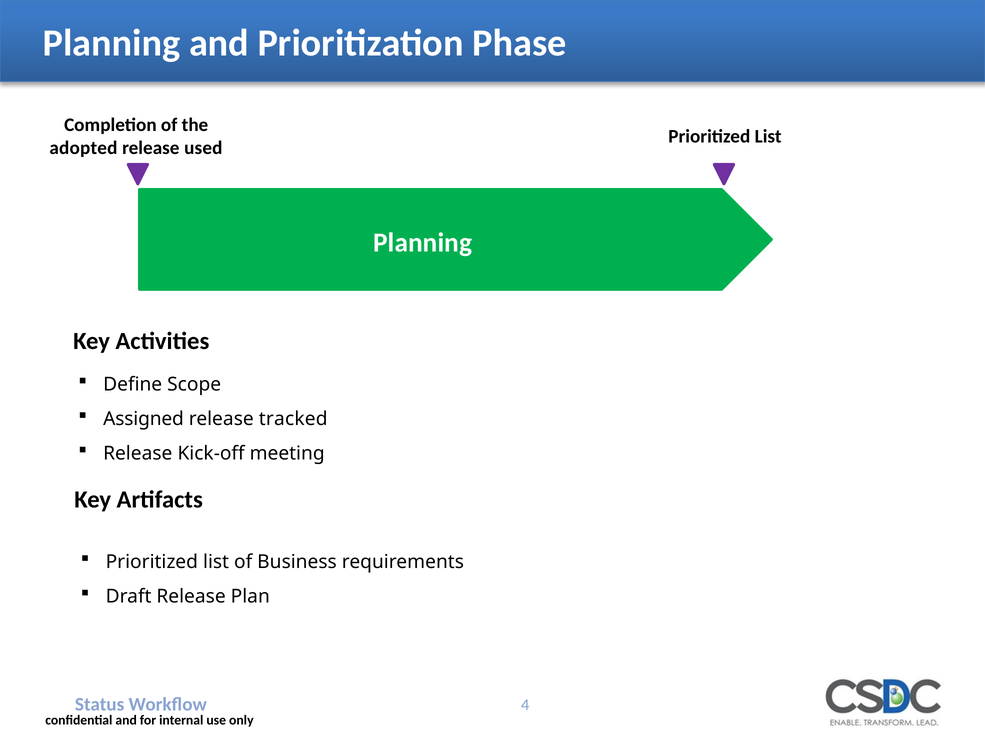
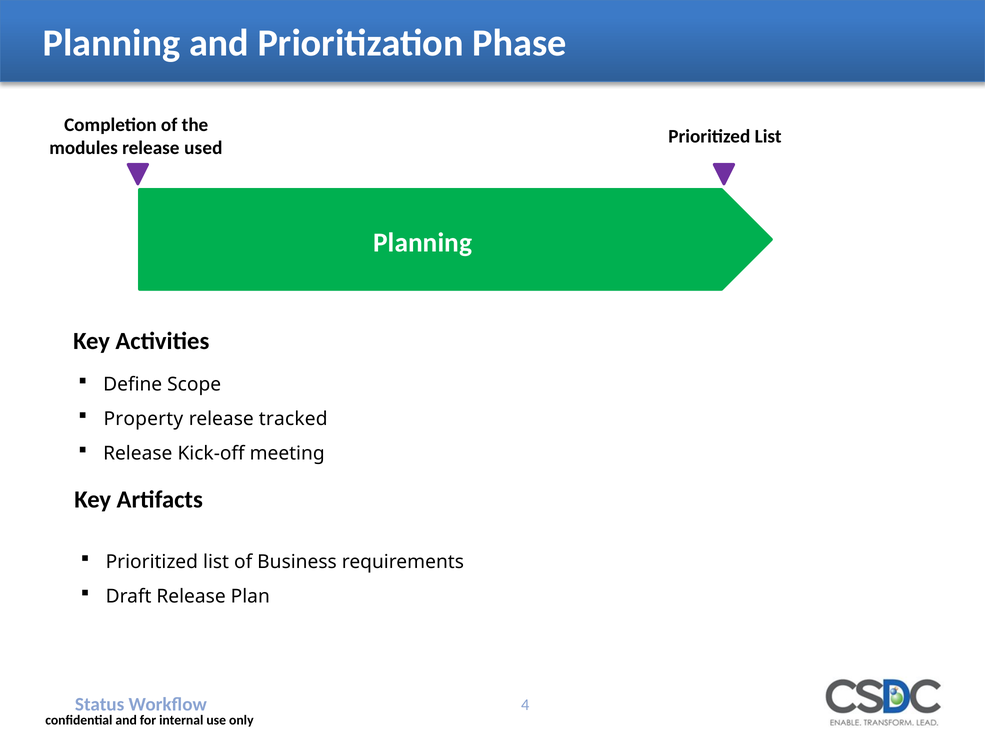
adopted: adopted -> modules
Assigned: Assigned -> Property
